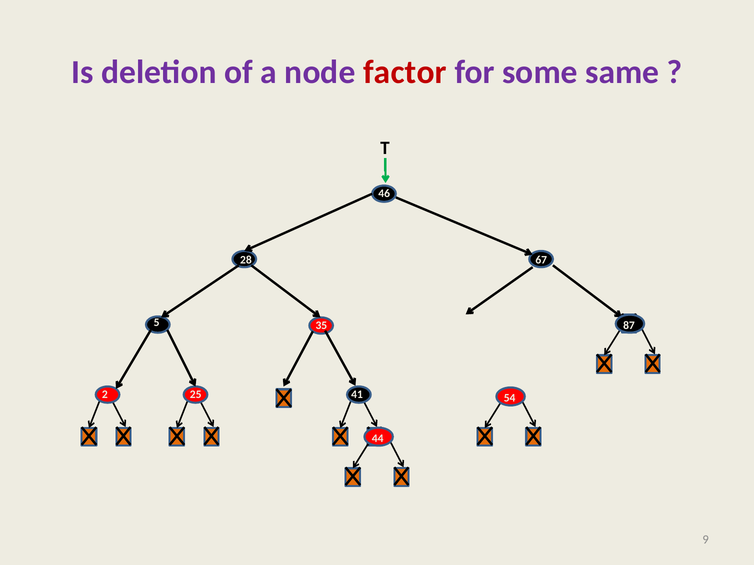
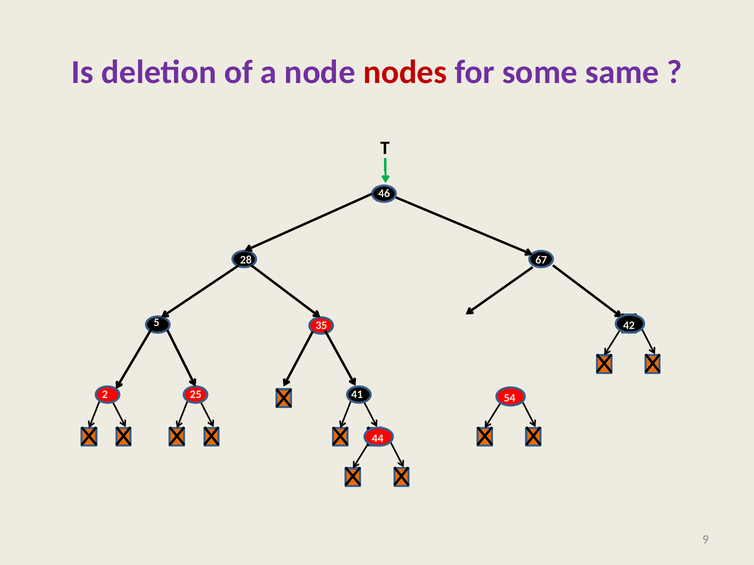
factor: factor -> nodes
87: 87 -> 42
